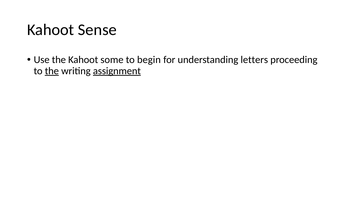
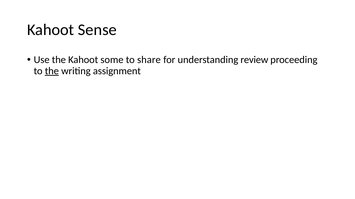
begin: begin -> share
letters: letters -> review
assignment underline: present -> none
